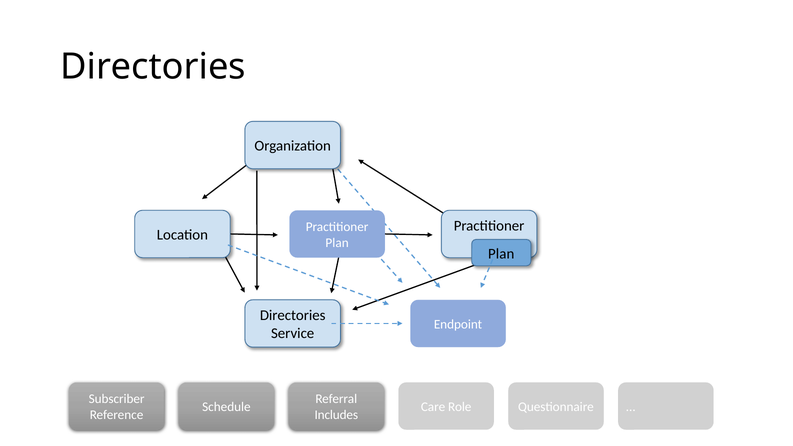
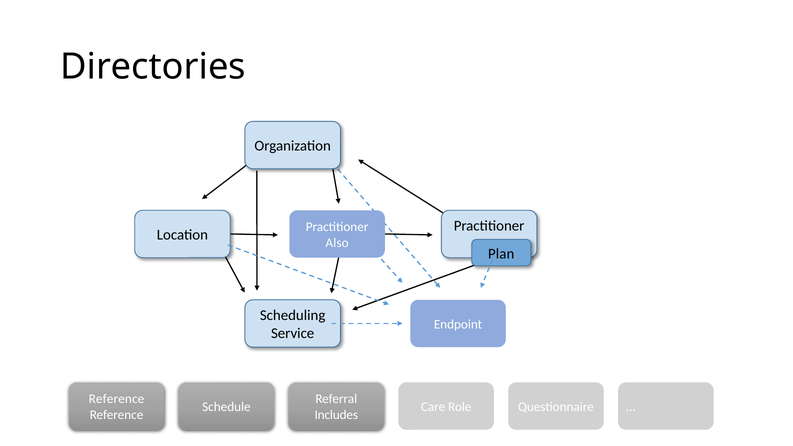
Plan at (337, 243): Plan -> Also
Directories at (293, 316): Directories -> Scheduling
Subscriber at (117, 399): Subscriber -> Reference
